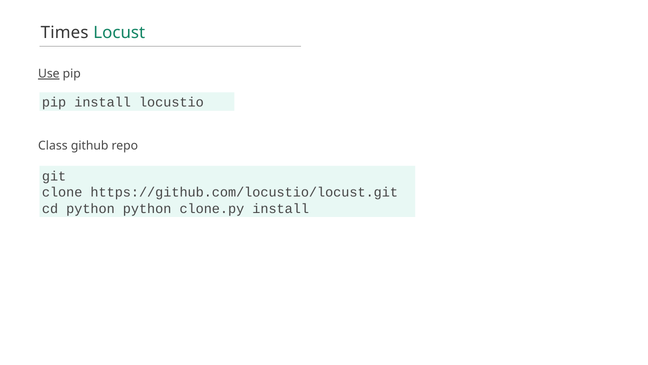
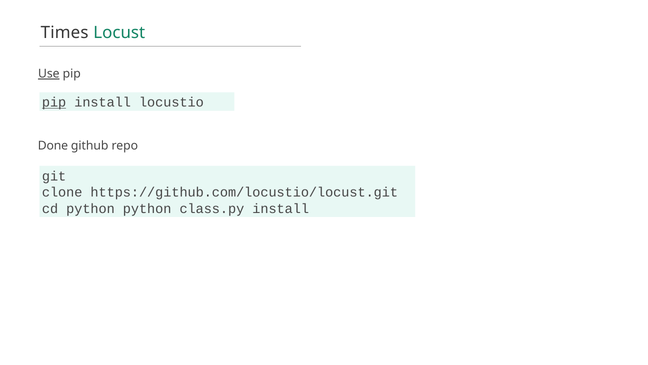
pip at (54, 102) underline: none -> present
Class: Class -> Done
clone.py: clone.py -> class.py
